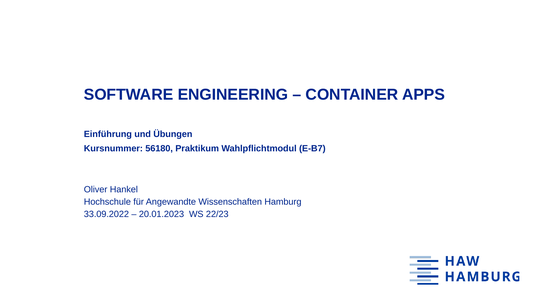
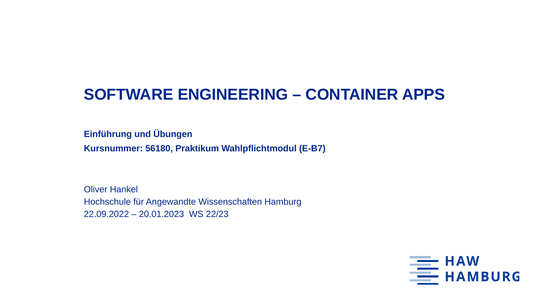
33.09.2022: 33.09.2022 -> 22.09.2022
